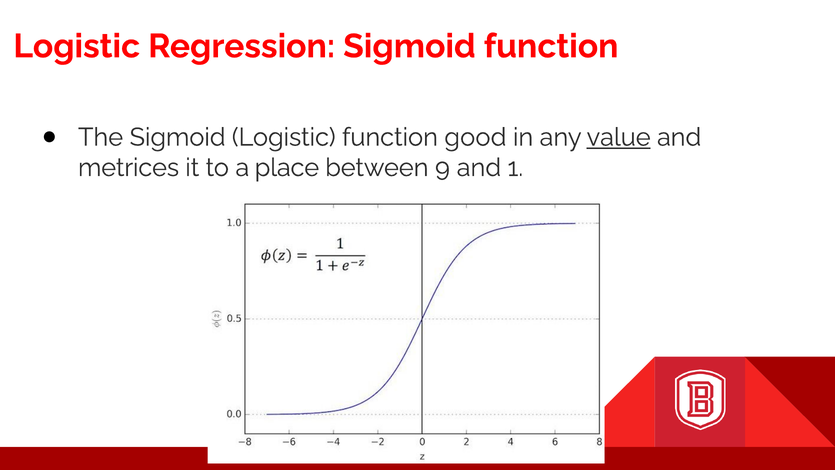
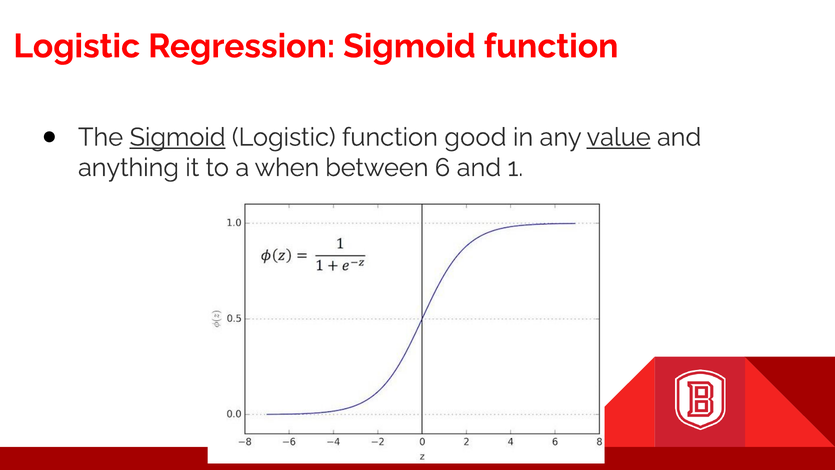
Sigmoid at (178, 137) underline: none -> present
metrices: metrices -> anything
place: place -> when
9: 9 -> 6
